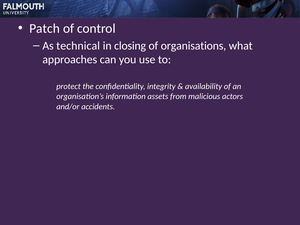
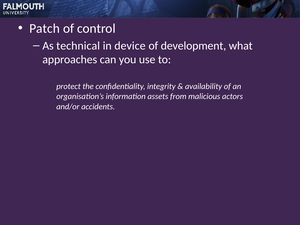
closing: closing -> device
organisations: organisations -> development
